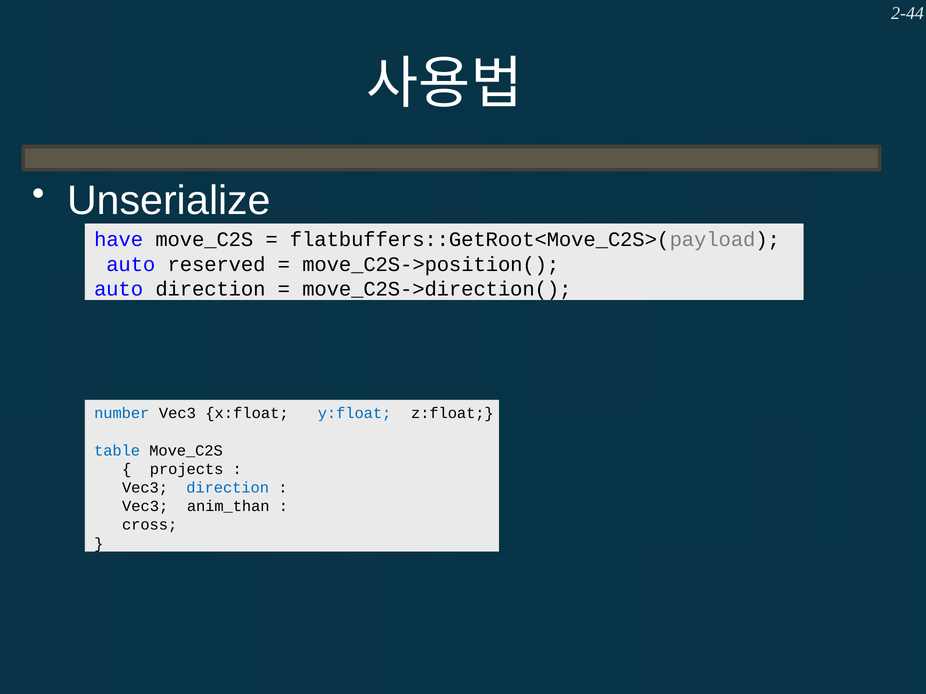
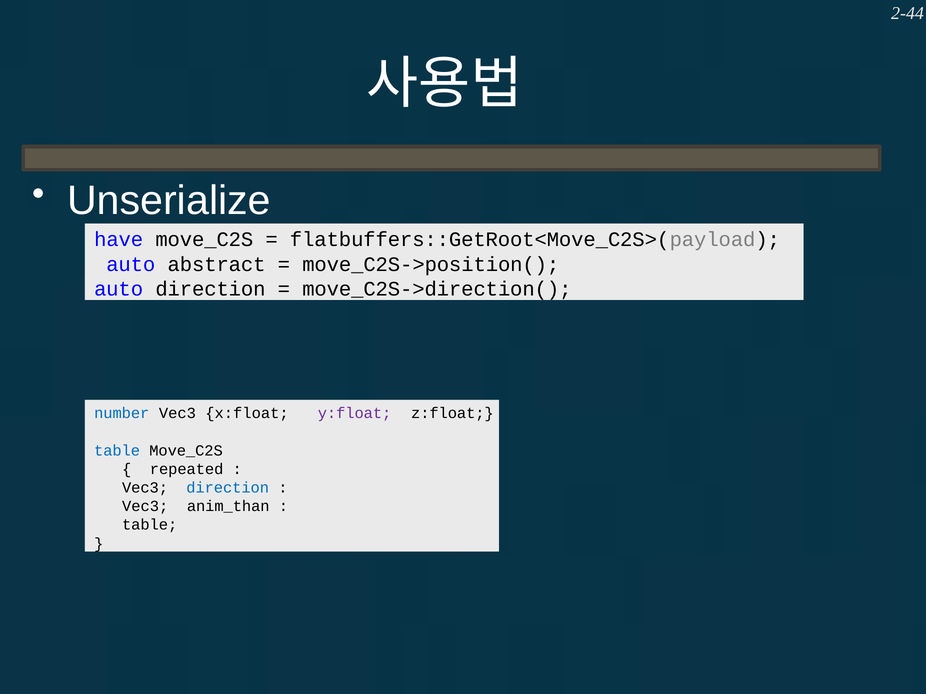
reserved: reserved -> abstract
y:float colour: blue -> purple
projects: projects -> repeated
cross at (150, 525): cross -> table
